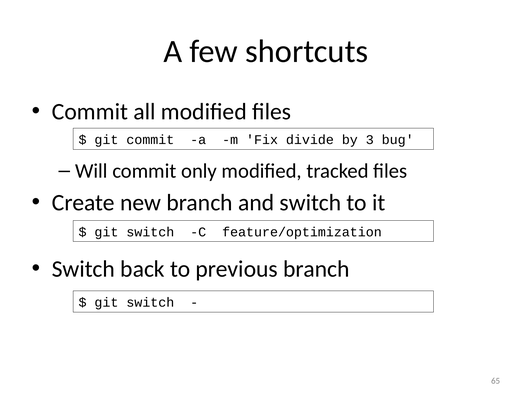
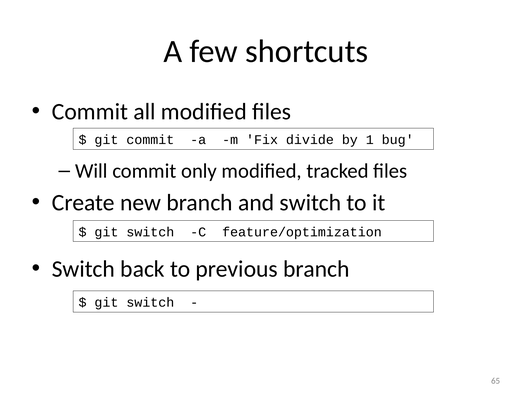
3: 3 -> 1
